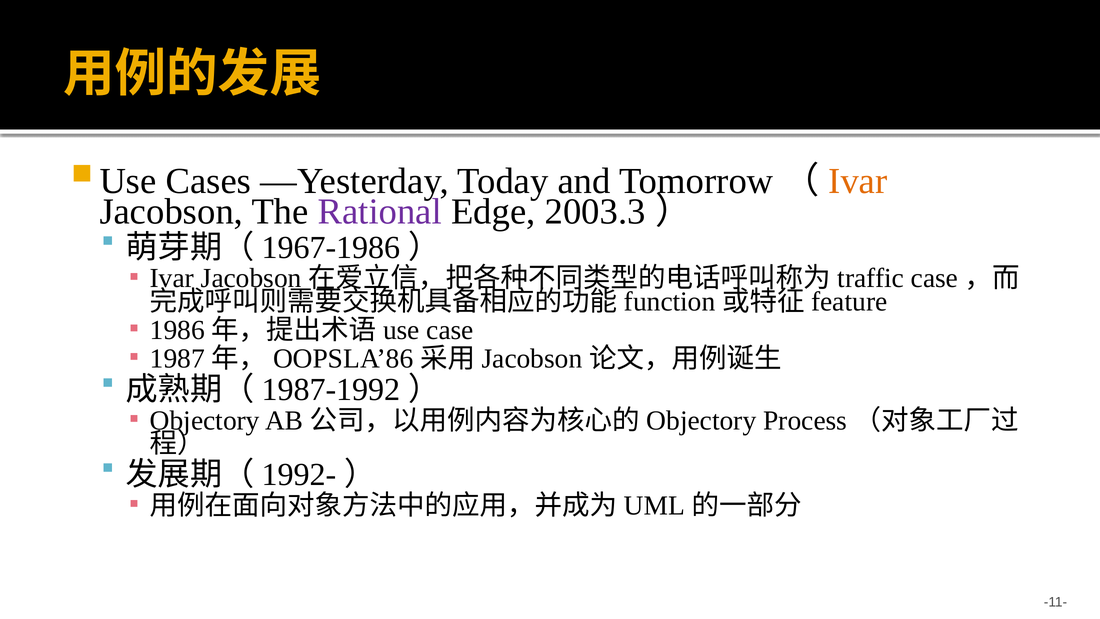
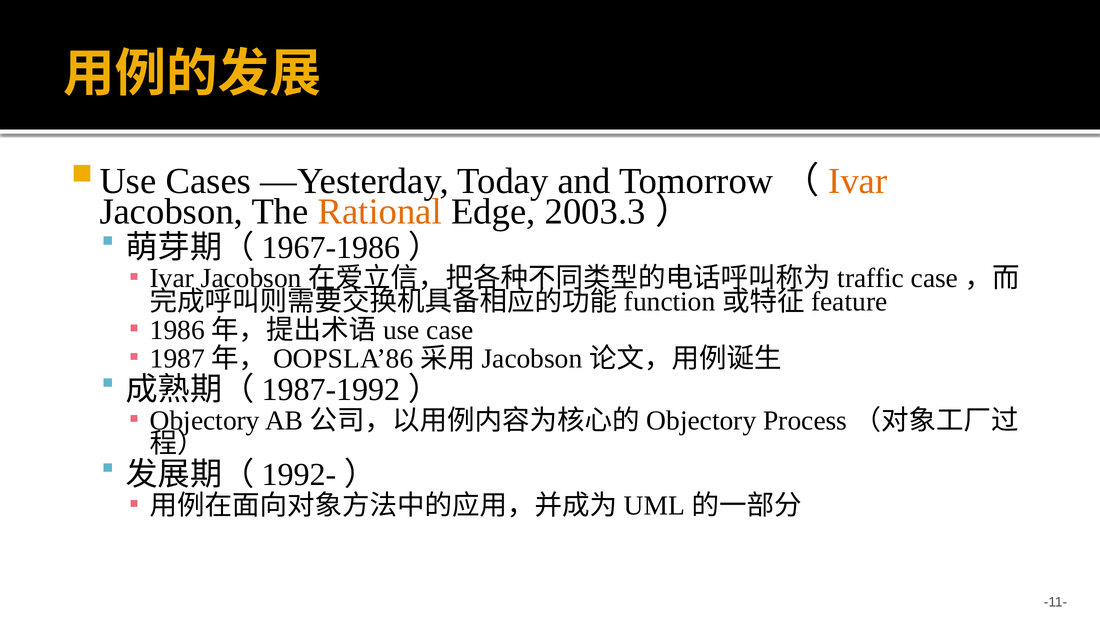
Rational colour: purple -> orange
